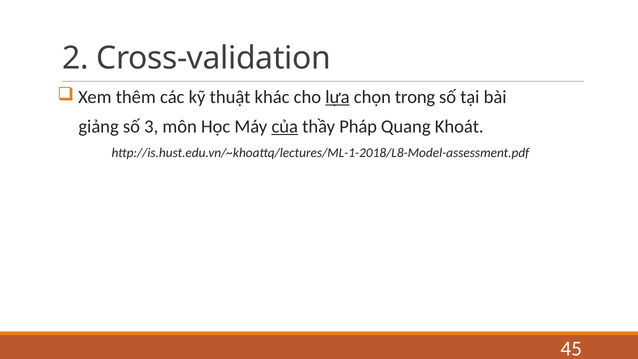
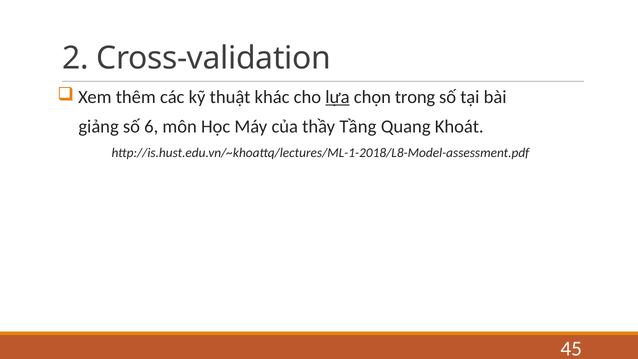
3: 3 -> 6
của underline: present -> none
Pháp: Pháp -> Tầng
